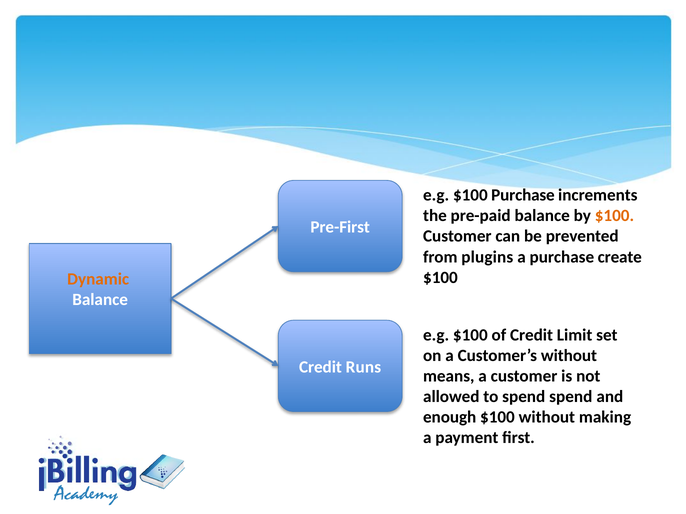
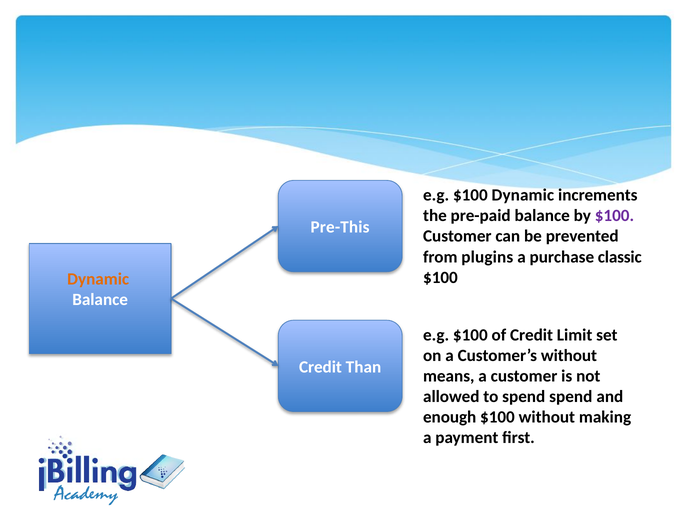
$100 Purchase: Purchase -> Dynamic
$100 at (614, 216) colour: orange -> purple
Pre-First: Pre-First -> Pre-This
create: create -> classic
Runs: Runs -> Than
